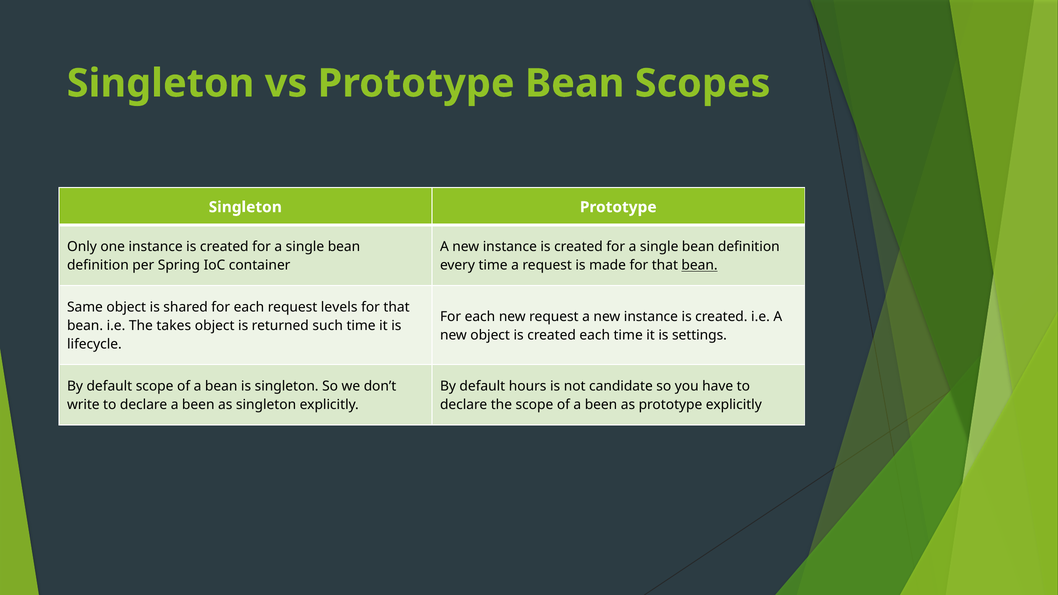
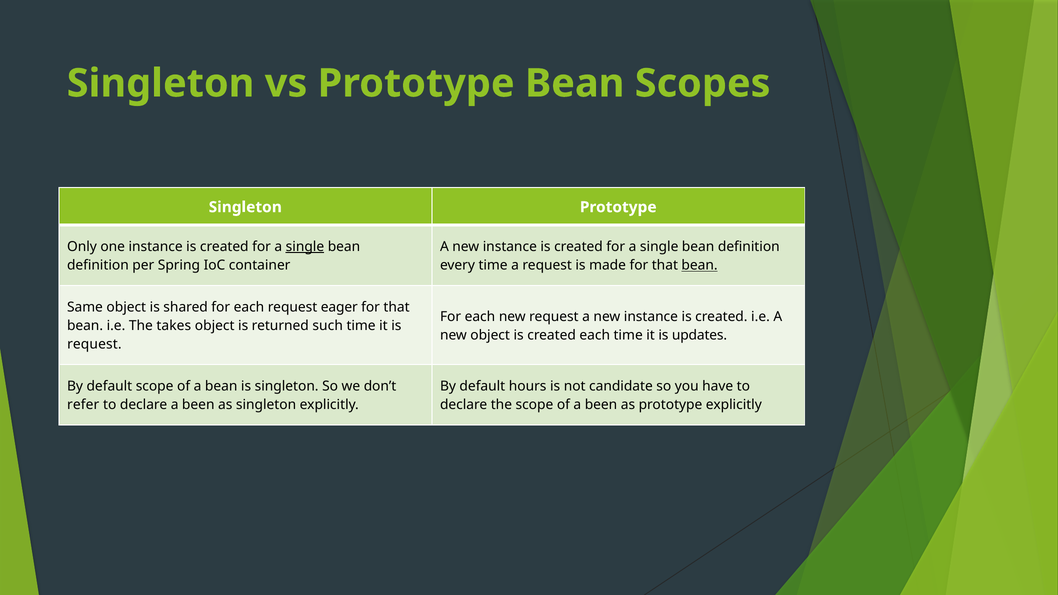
single at (305, 247) underline: none -> present
levels: levels -> eager
settings: settings -> updates
lifecycle at (94, 344): lifecycle -> request
write: write -> refer
